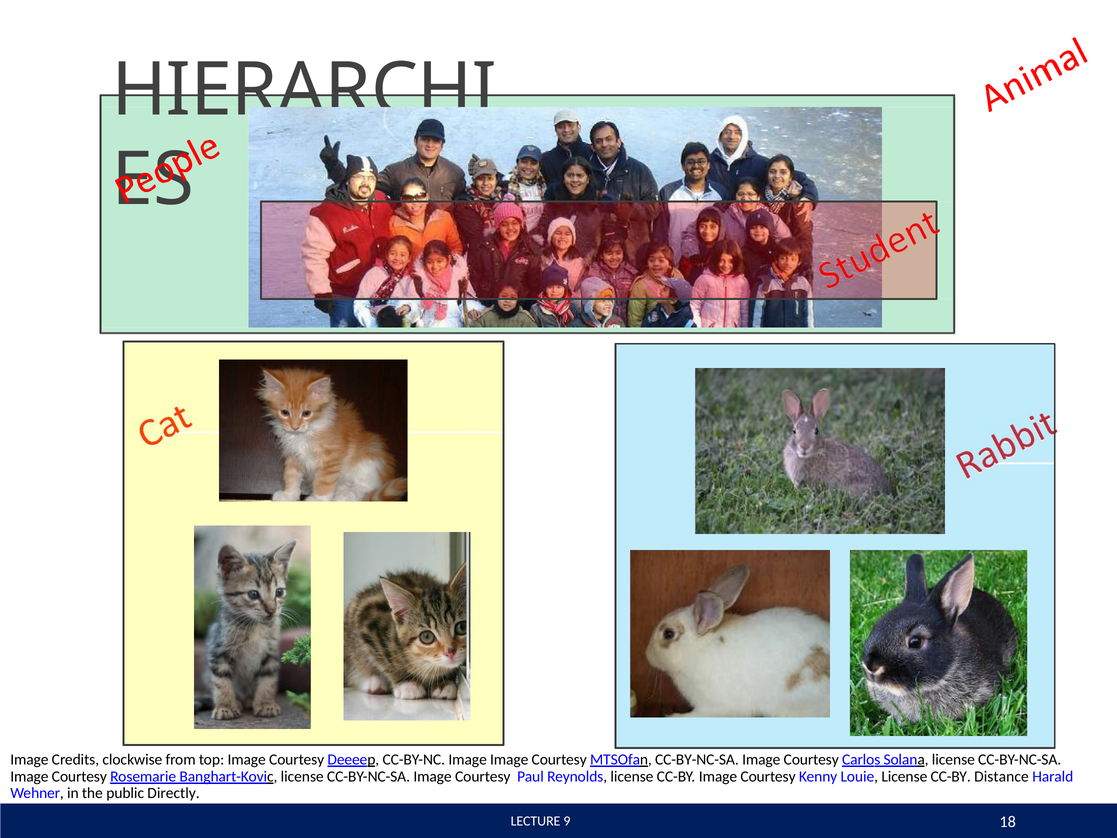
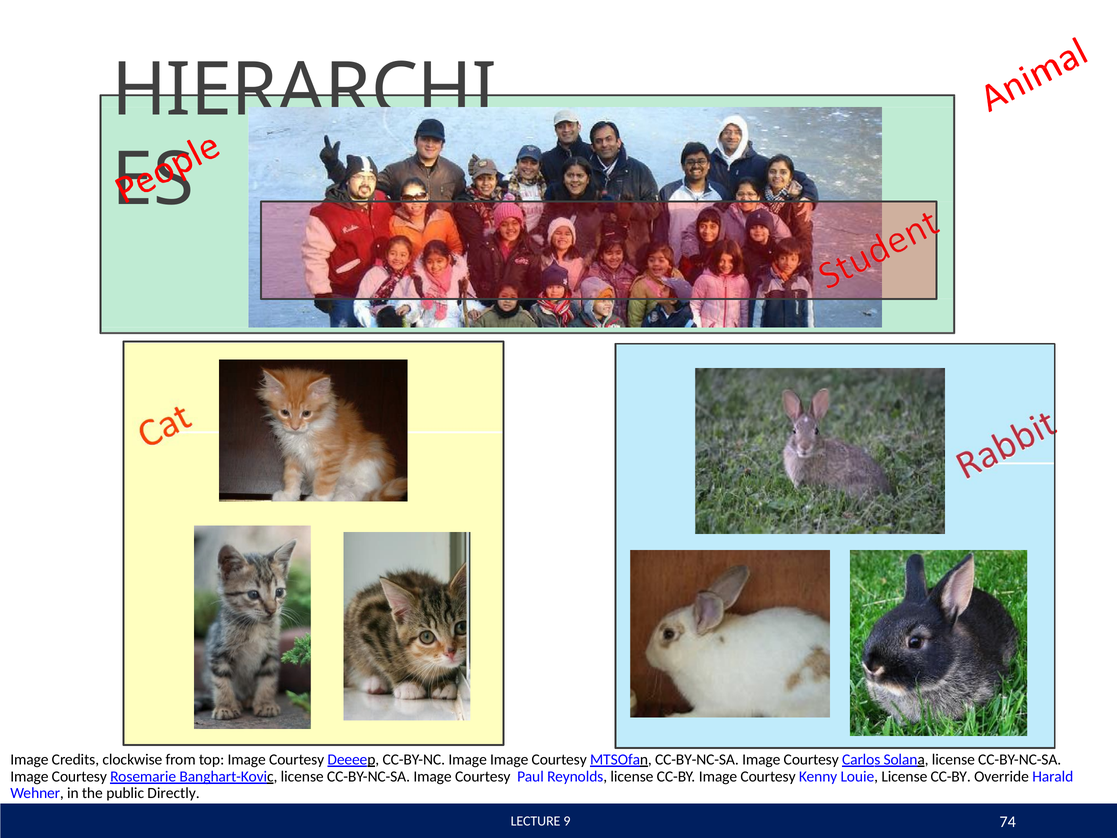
Distance: Distance -> Override
18: 18 -> 74
